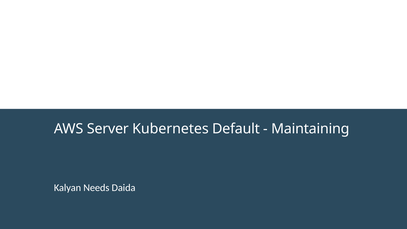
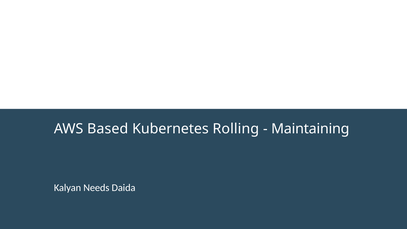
Server: Server -> Based
Default: Default -> Rolling
